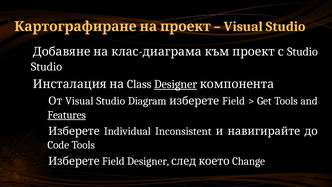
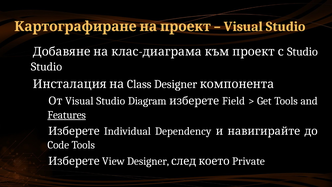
Designer at (176, 84) underline: present -> none
Inconsistent: Inconsistent -> Dependency
Field at (113, 161): Field -> View
Change: Change -> Private
